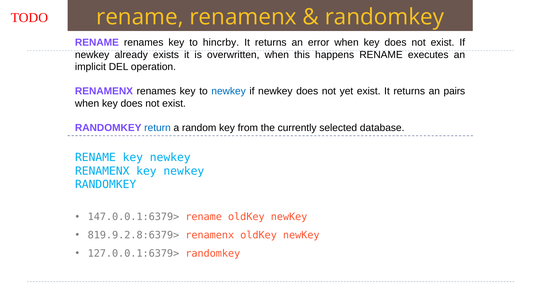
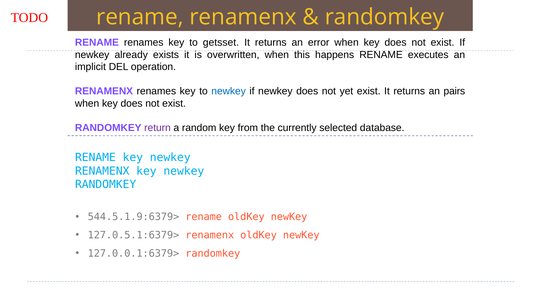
hincrby: hincrby -> getsset
return colour: blue -> purple
147.0.0.1:6379>: 147.0.0.1:6379> -> 544.5.1.9:6379>
819.9.2.8:6379>: 819.9.2.8:6379> -> 127.0.5.1:6379>
